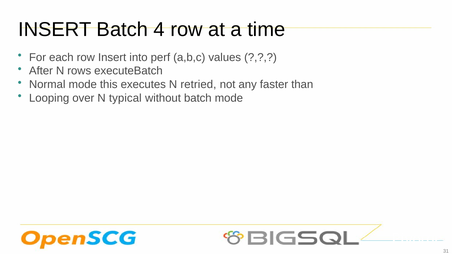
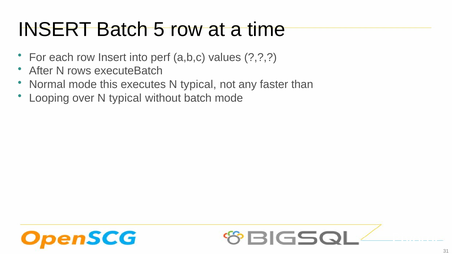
4: 4 -> 5
executes N retried: retried -> typical
